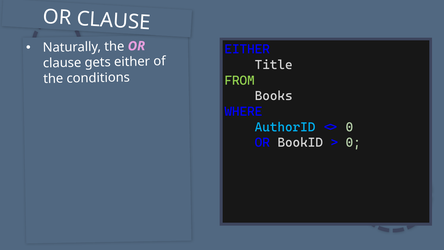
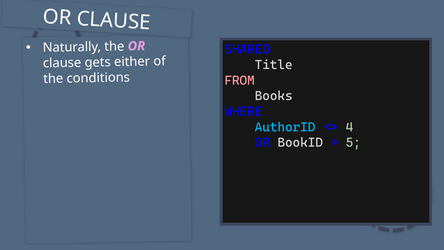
EITHER at (247, 49): EITHER -> SHARED
FROM colour: light green -> pink
0 at (349, 127): 0 -> 4
0 at (353, 143): 0 -> 5
